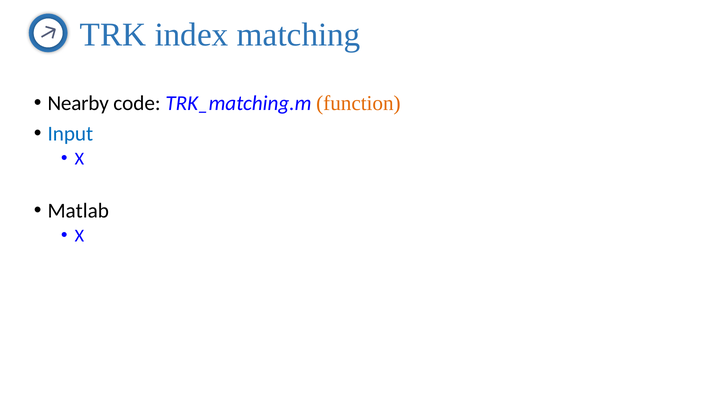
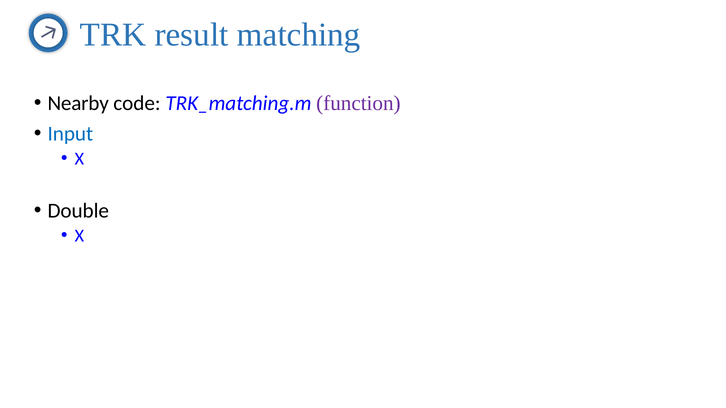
index: index -> result
function colour: orange -> purple
Matlab: Matlab -> Double
